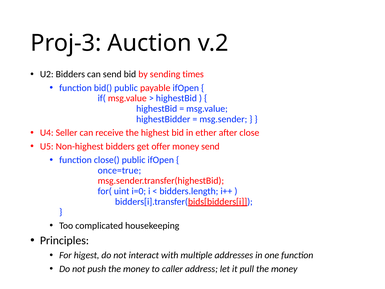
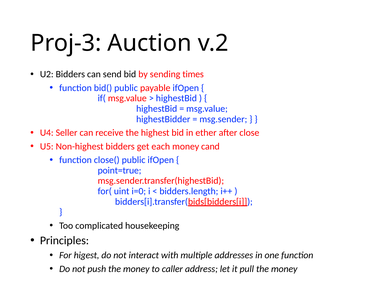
offer: offer -> each
money send: send -> cand
once=true: once=true -> point=true
